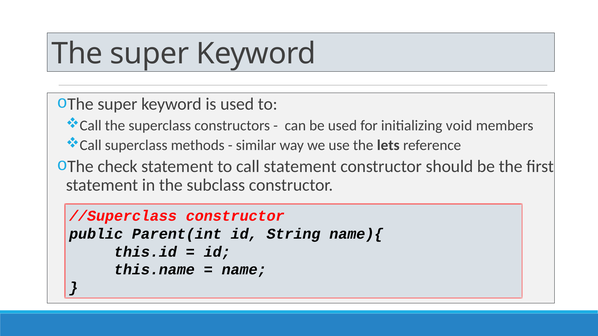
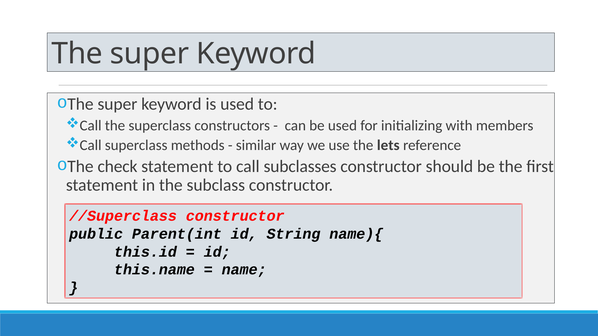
void: void -> with
call statement: statement -> subclasses
